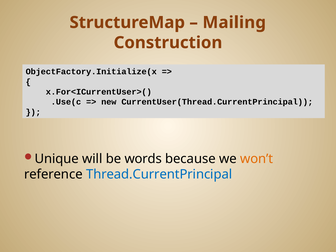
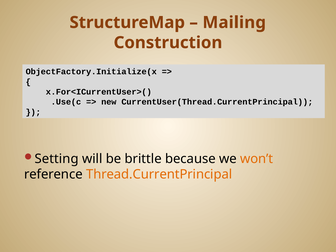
Unique: Unique -> Setting
words: words -> brittle
Thread.CurrentPrincipal colour: blue -> orange
